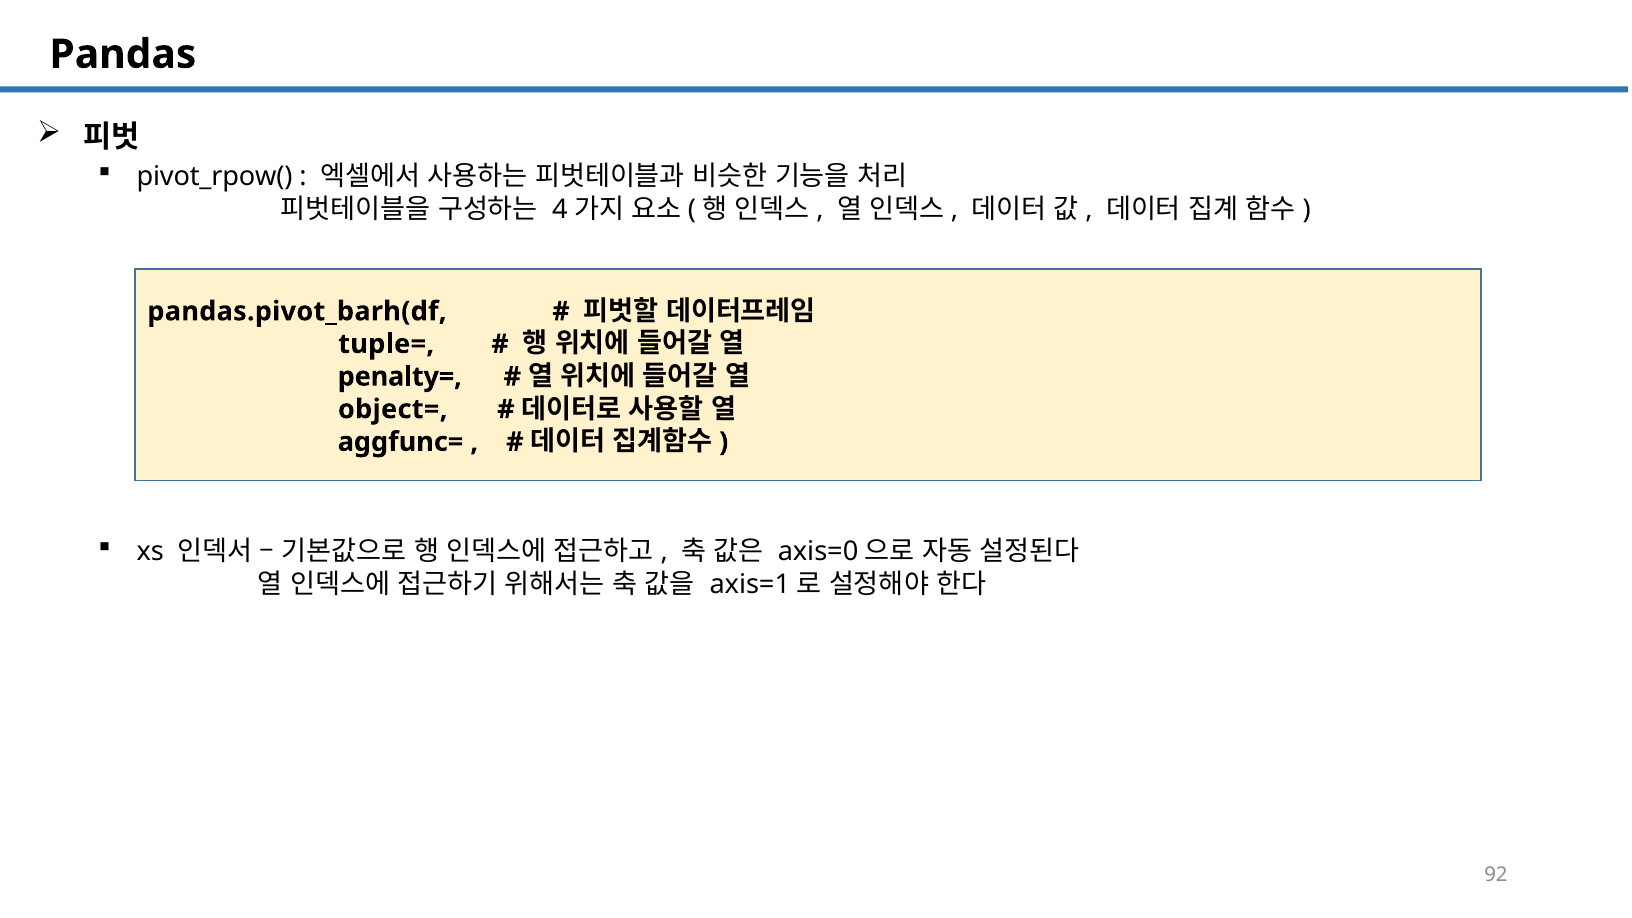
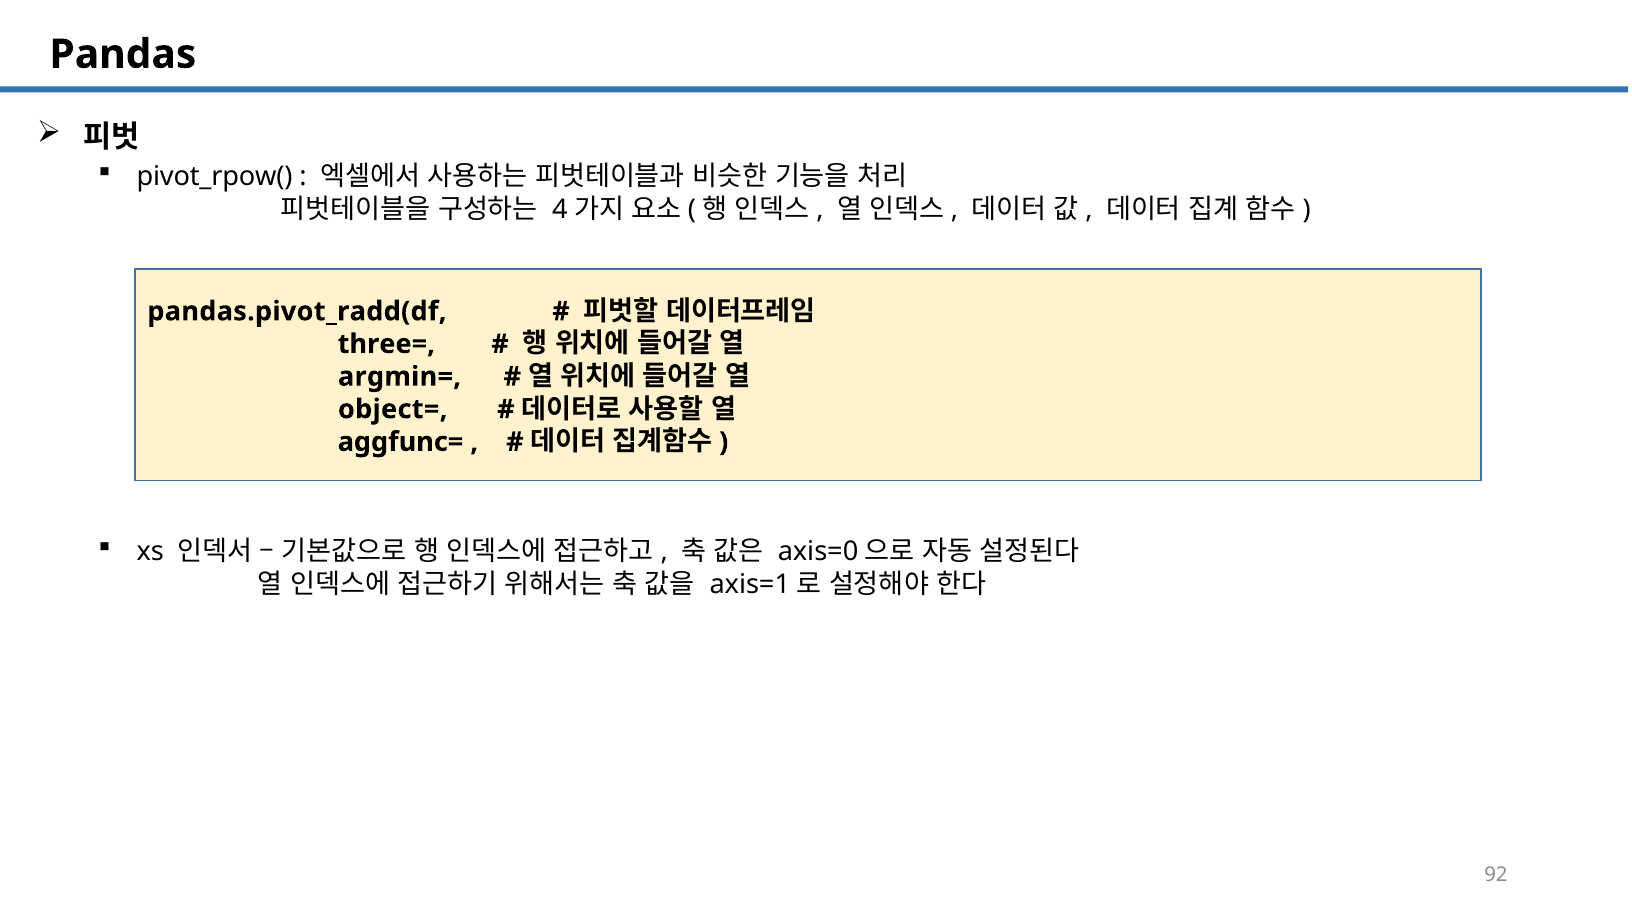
pandas.pivot_barh(df: pandas.pivot_barh(df -> pandas.pivot_radd(df
tuple=: tuple= -> three=
penalty=: penalty= -> argmin=
